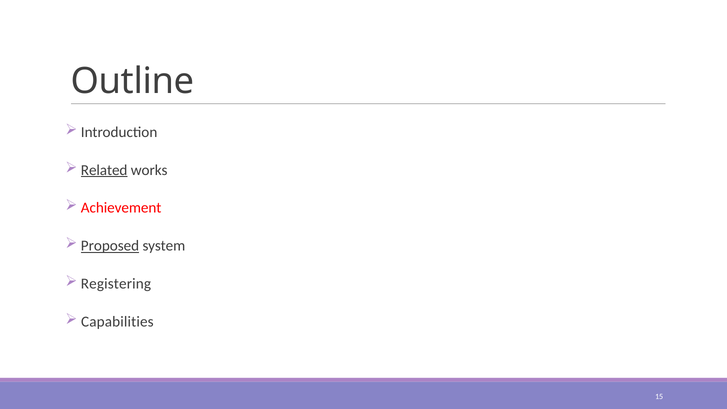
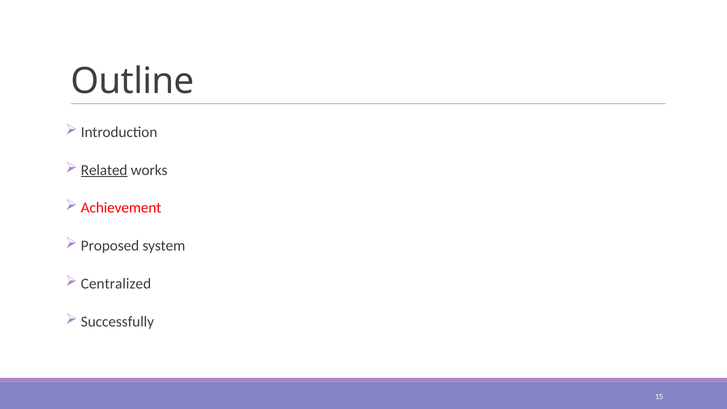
Proposed underline: present -> none
Registering: Registering -> Centralized
Capabilities: Capabilities -> Successfully
